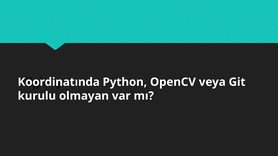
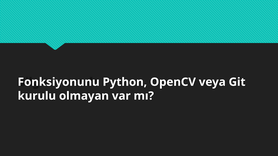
Koordinatında: Koordinatında -> Fonksiyonunu
